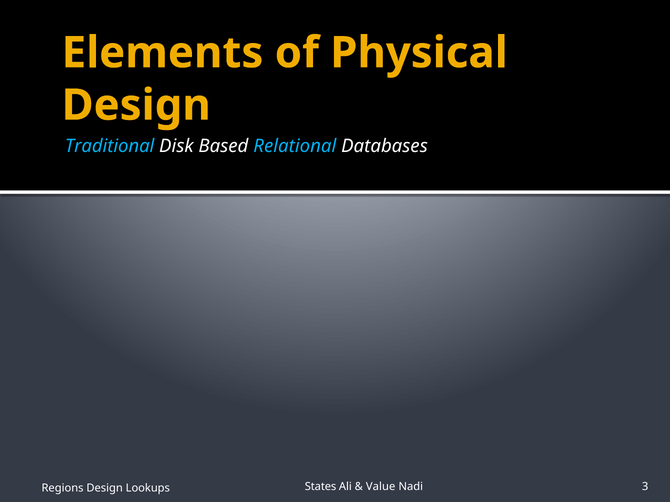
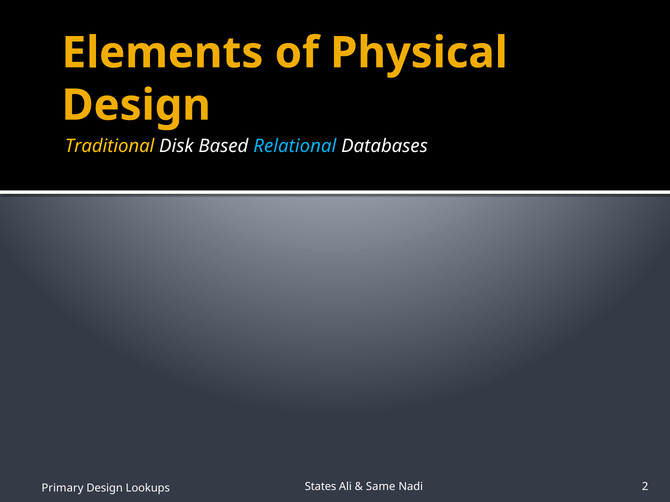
Traditional colour: light blue -> yellow
Value: Value -> Same
3: 3 -> 2
Regions: Regions -> Primary
